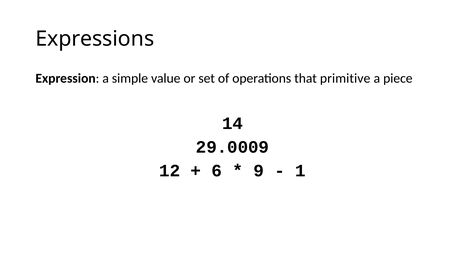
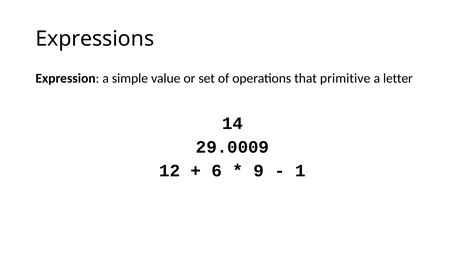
piece: piece -> letter
